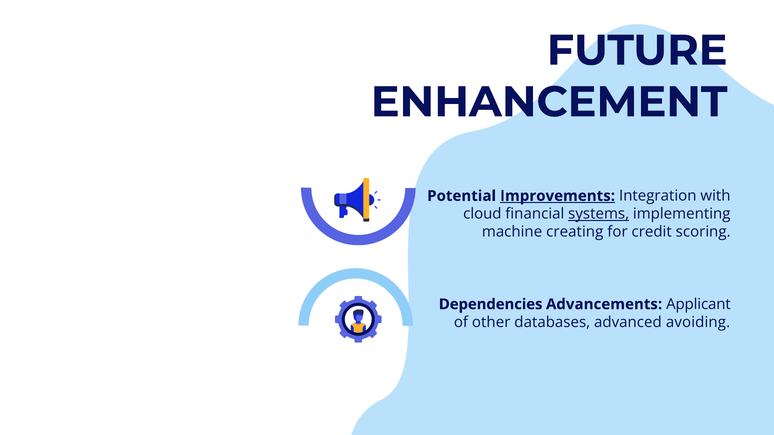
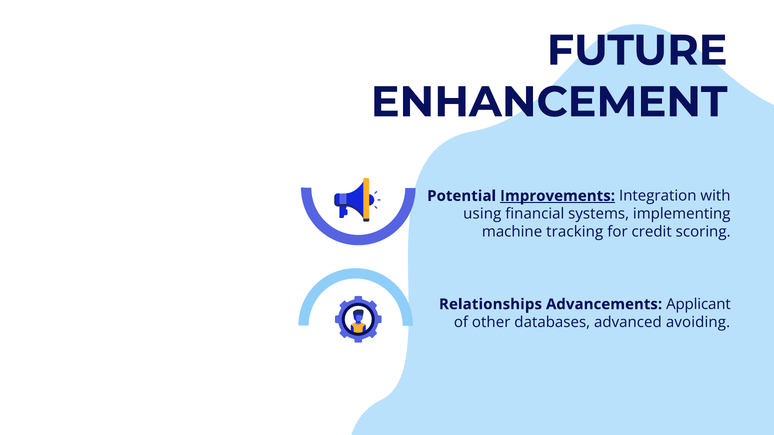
cloud: cloud -> using
systems underline: present -> none
creating: creating -> tracking
Dependencies: Dependencies -> Relationships
